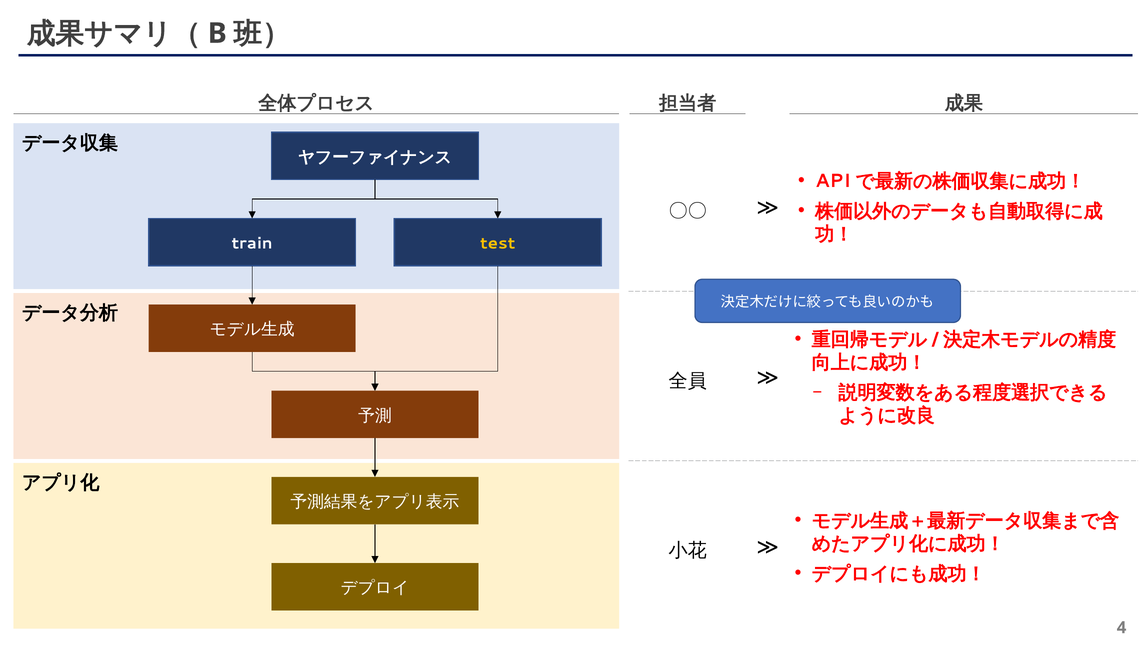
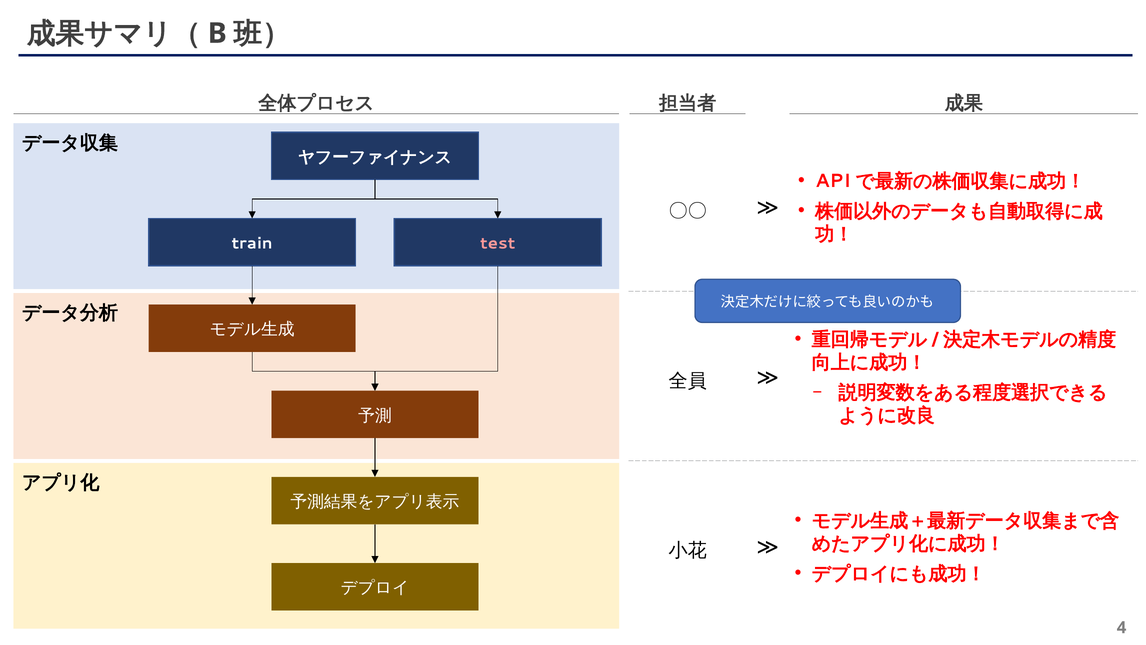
test colour: yellow -> pink
